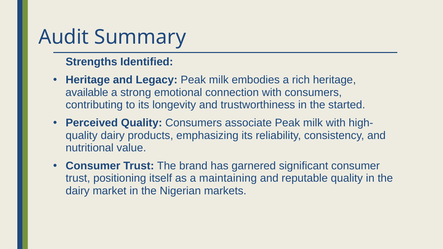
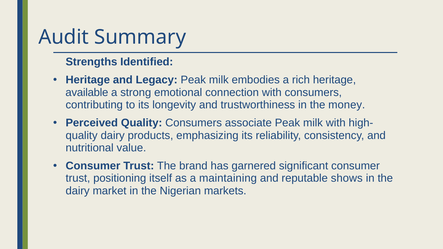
started: started -> money
reputable quality: quality -> shows
